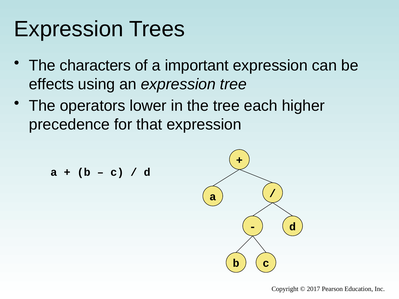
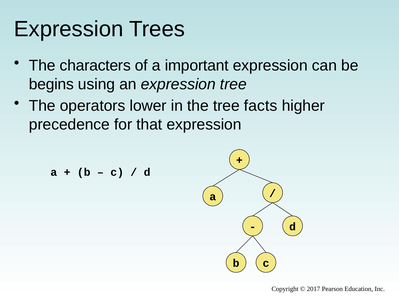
effects: effects -> begins
each: each -> facts
